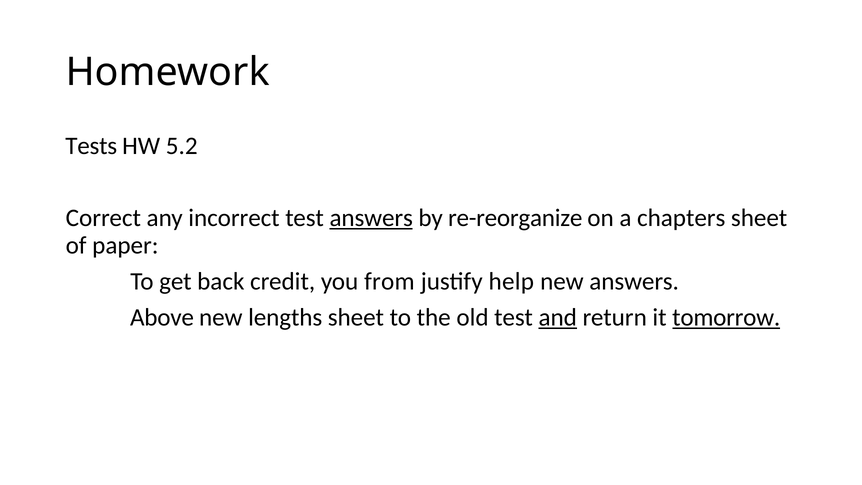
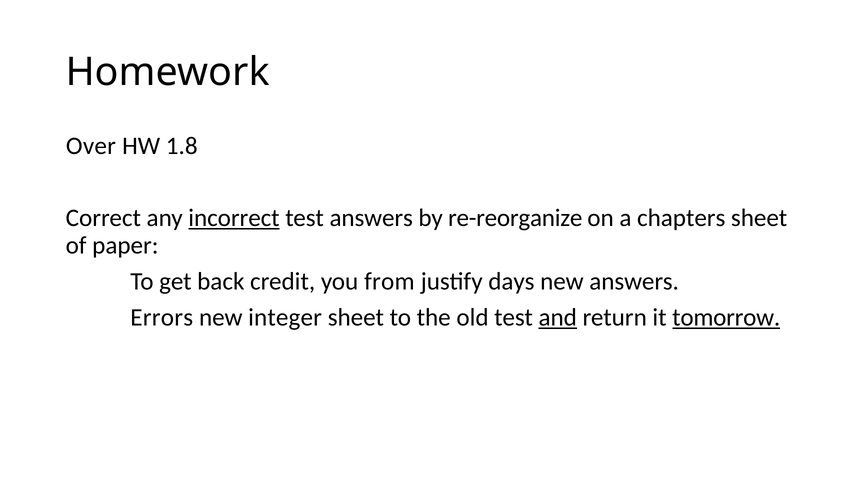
Tests: Tests -> Over
5.2: 5.2 -> 1.8
incorrect underline: none -> present
answers at (371, 218) underline: present -> none
help: help -> days
Above: Above -> Errors
lengths: lengths -> integer
